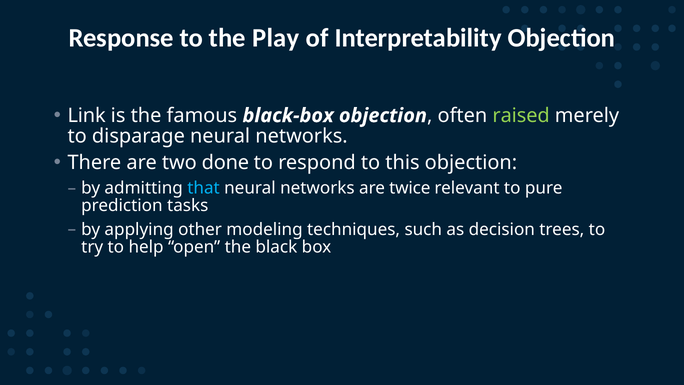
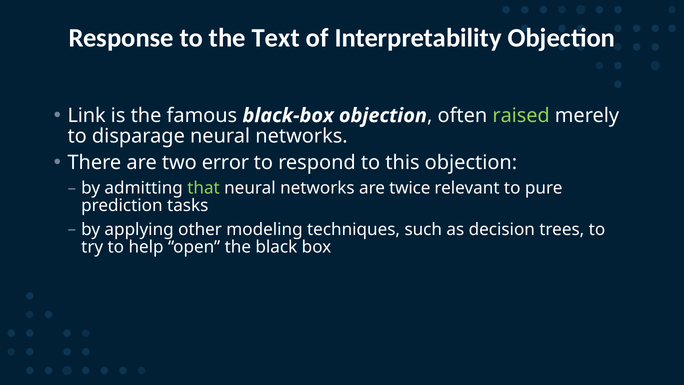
Play: Play -> Text
done: done -> error
that colour: light blue -> light green
